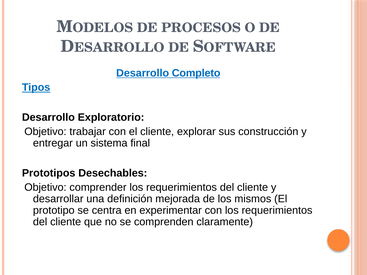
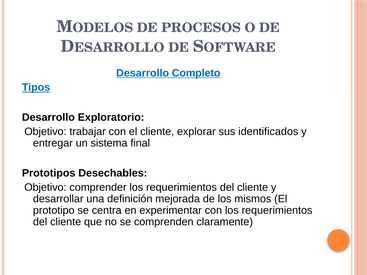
construcción: construcción -> identificados
